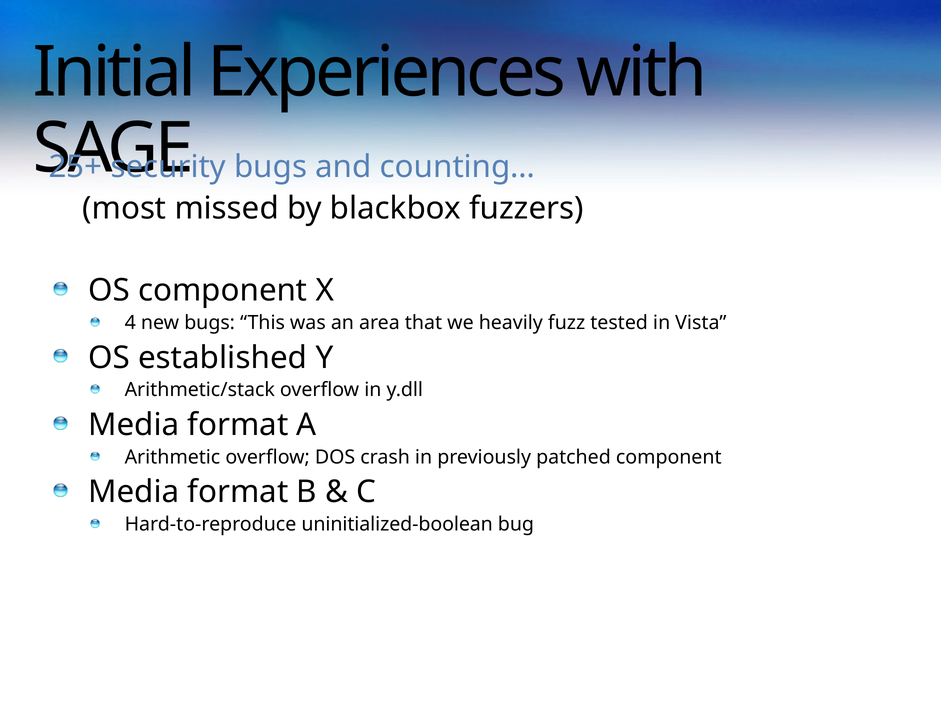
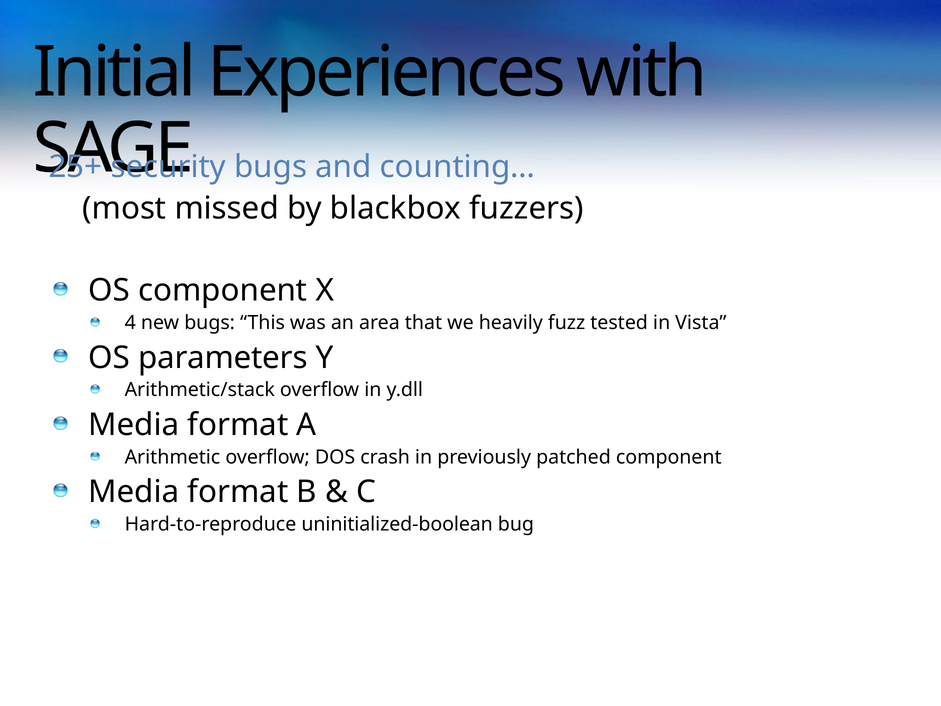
established: established -> parameters
